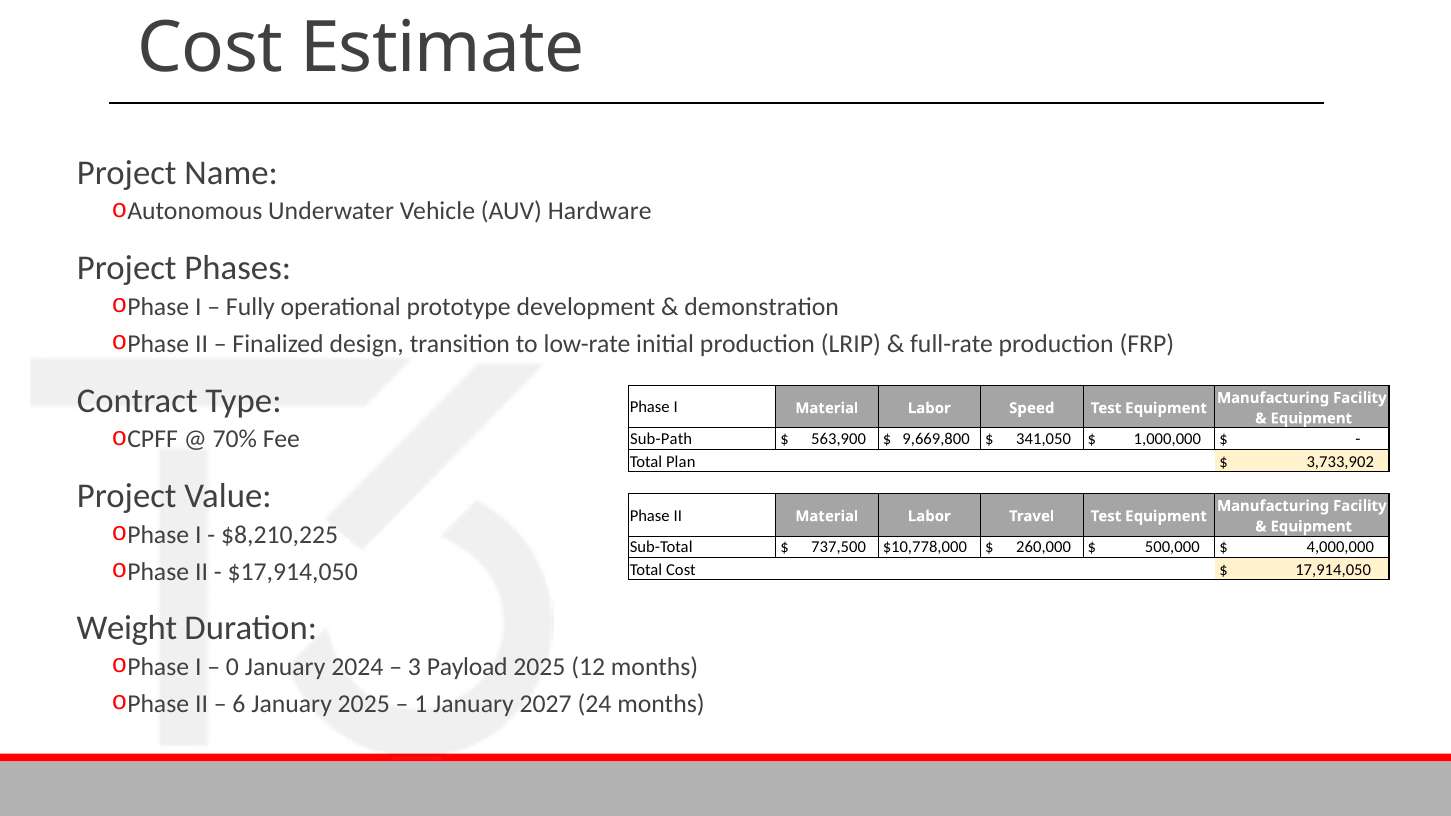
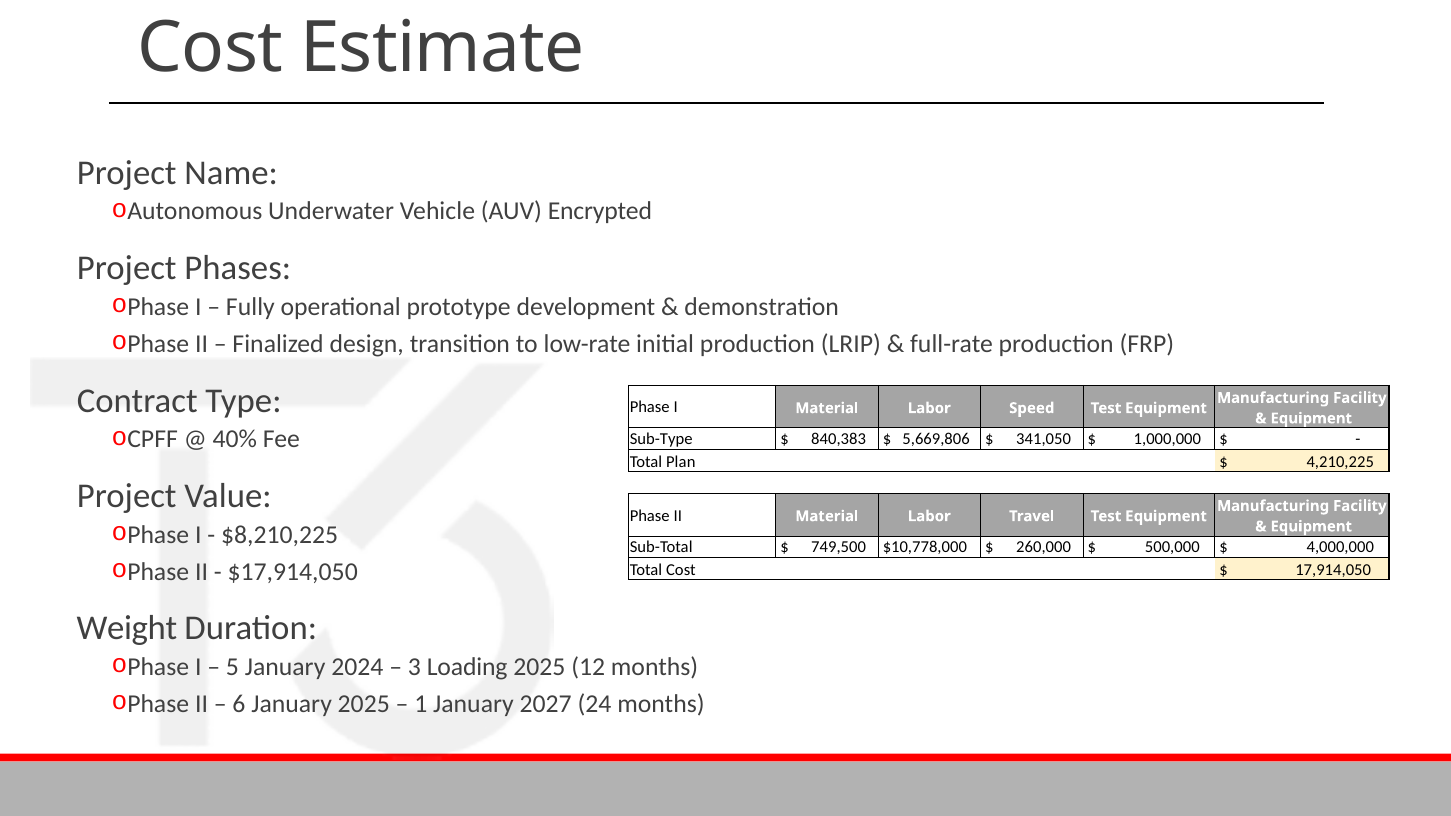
Hardware: Hardware -> Encrypted
70%: 70% -> 40%
Sub-Path: Sub-Path -> Sub-Type
563,900: 563,900 -> 840,383
9,669,800: 9,669,800 -> 5,669,806
3,733,902: 3,733,902 -> 4,210,225
737,500: 737,500 -> 749,500
0: 0 -> 5
Payload: Payload -> Loading
